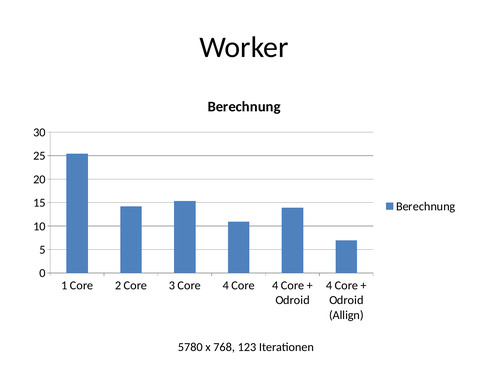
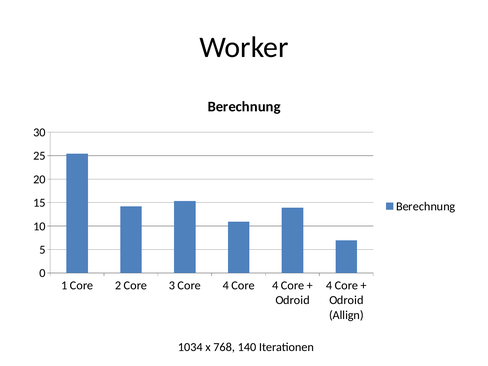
5780: 5780 -> 1034
123: 123 -> 140
